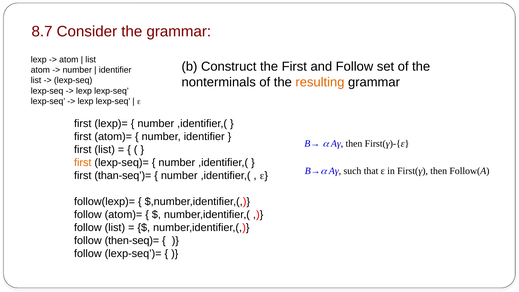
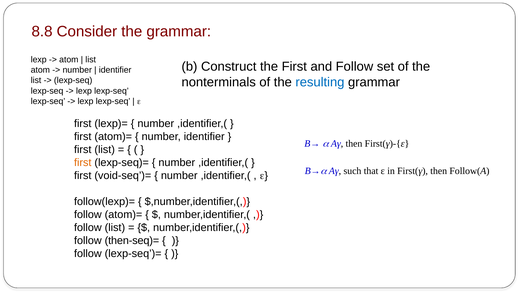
8.7: 8.7 -> 8.8
resulting colour: orange -> blue
than-seq’)=: than-seq’)= -> void-seq’)=
